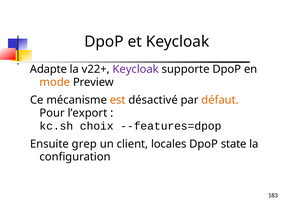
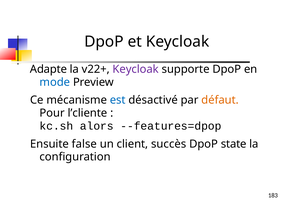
mode colour: orange -> blue
est colour: orange -> blue
l’export: l’export -> l’cliente
choix: choix -> alors
grep: grep -> false
locales: locales -> succès
